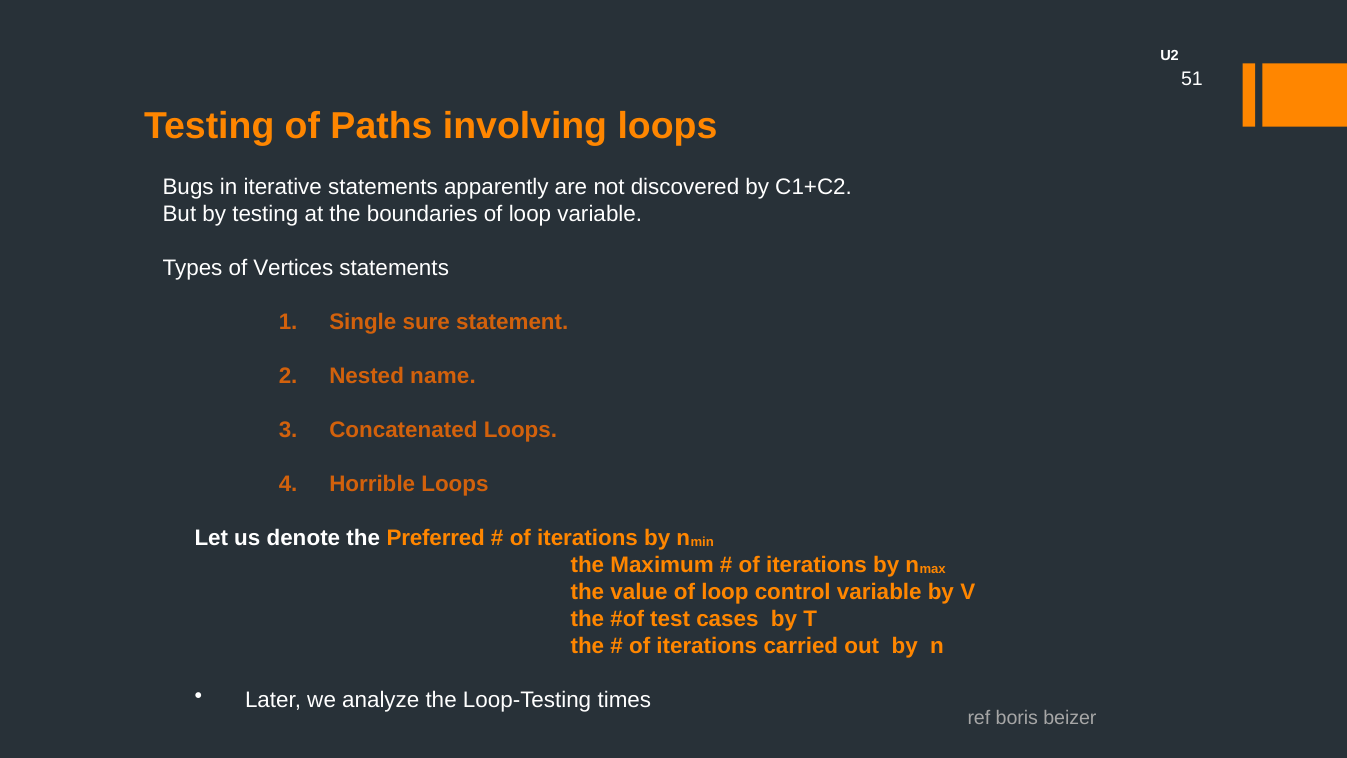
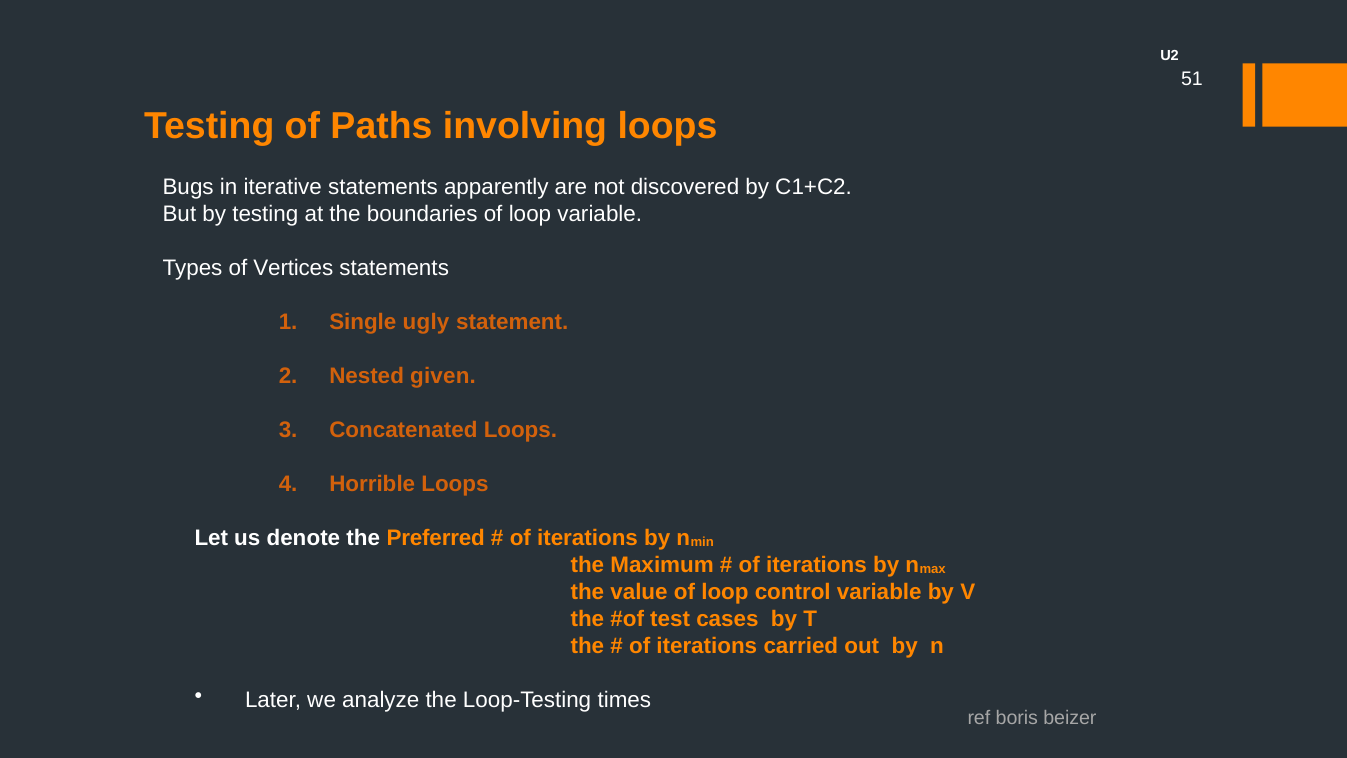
sure: sure -> ugly
name: name -> given
